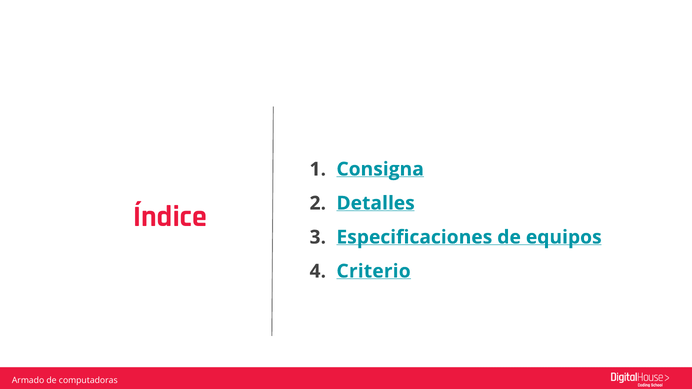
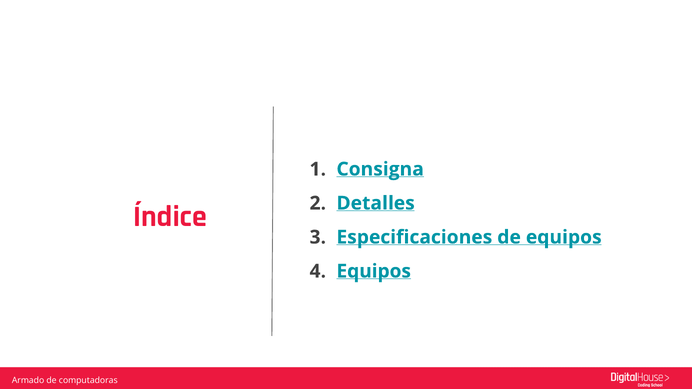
Criterio at (374, 271): Criterio -> Equipos
